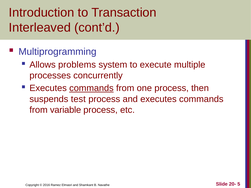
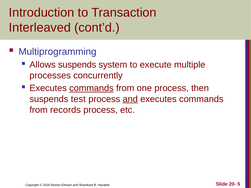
Allows problems: problems -> suspends
and at (130, 99) underline: none -> present
variable: variable -> records
